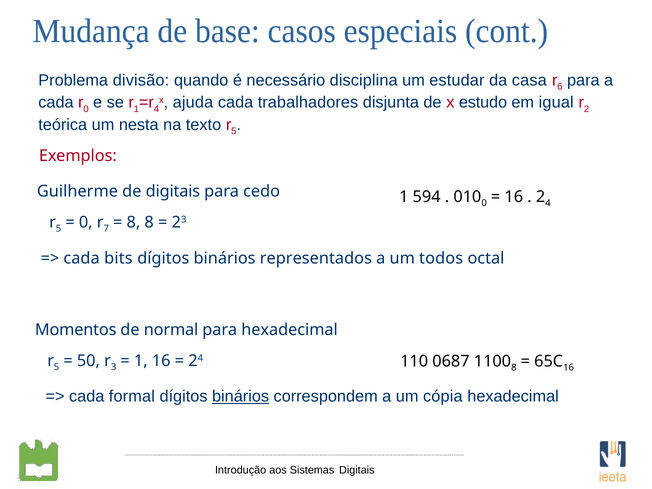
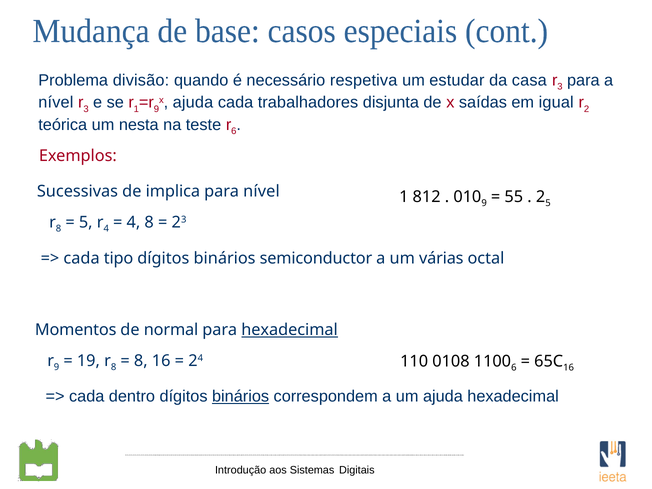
disciplina: disciplina -> respetiva
6 at (560, 87): 6 -> 3
cada at (56, 103): cada -> nível
0 at (86, 109): 0 -> 3
4 at (156, 109): 4 -> 9
estudo: estudo -> saídas
texto: texto -> teste
5 at (234, 131): 5 -> 6
Guilherme: Guilherme -> Sucessivas
de digitais: digitais -> implica
para cedo: cedo -> nível
594: 594 -> 812
0 at (484, 203): 0 -> 9
16 at (514, 197): 16 -> 55
2 4: 4 -> 5
5 at (59, 228): 5 -> 8
0 at (86, 222): 0 -> 5
7 at (106, 228): 7 -> 4
8 at (133, 222): 8 -> 4
bits: bits -> tipo
representados: representados -> semiconductor
todos: todos -> várias
hexadecimal at (290, 330) underline: none -> present
5 at (57, 367): 5 -> 9
50: 50 -> 19
3 at (114, 367): 3 -> 8
1 at (141, 361): 1 -> 8
0687: 0687 -> 0108
8 at (514, 368): 8 -> 6
formal: formal -> dentro
um cópia: cópia -> ajuda
